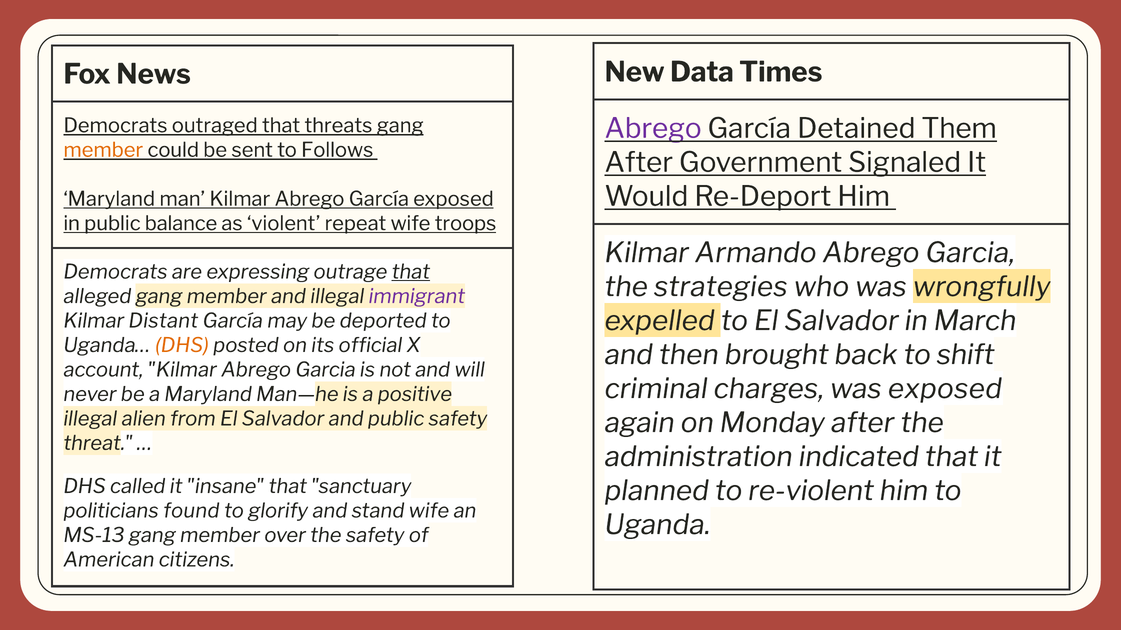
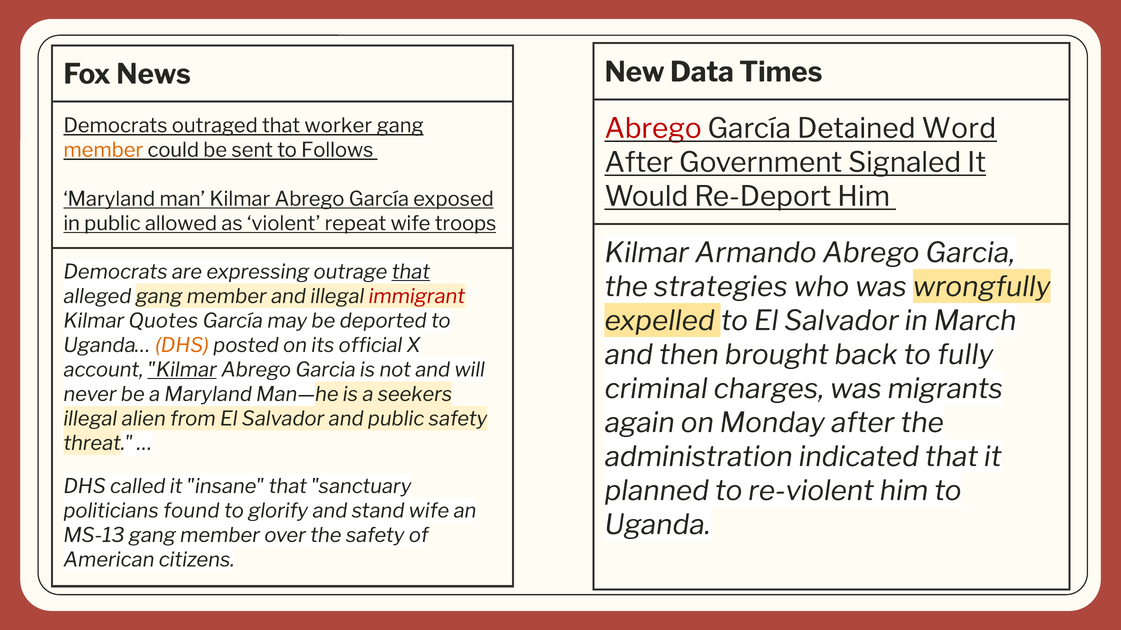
Abrego at (653, 129) colour: purple -> red
Them: Them -> Word
threats: threats -> worker
balance: balance -> allowed
immigrant colour: purple -> red
Distant: Distant -> Quotes
shift: shift -> fully
Kilmar at (182, 370) underline: none -> present
was exposed: exposed -> migrants
positive: positive -> seekers
